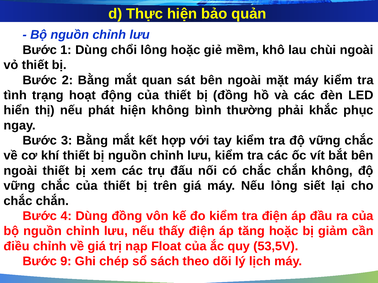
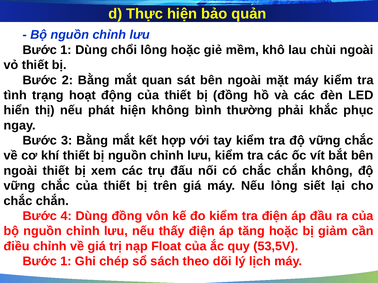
9 at (66, 262): 9 -> 1
